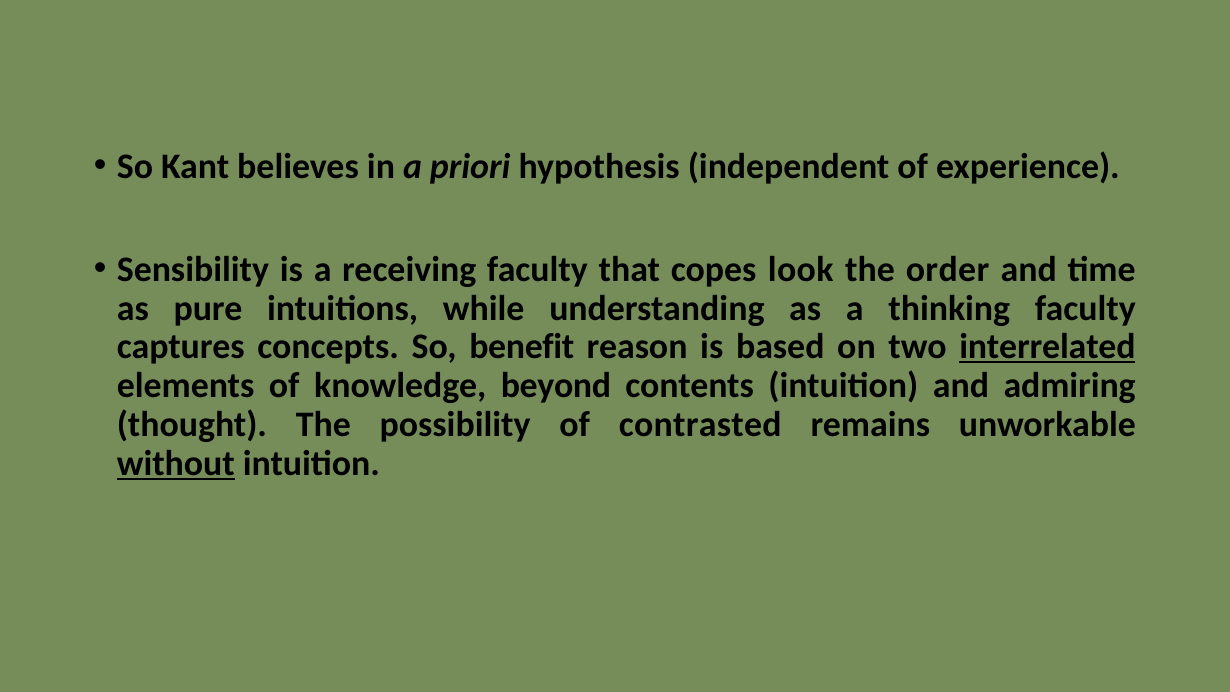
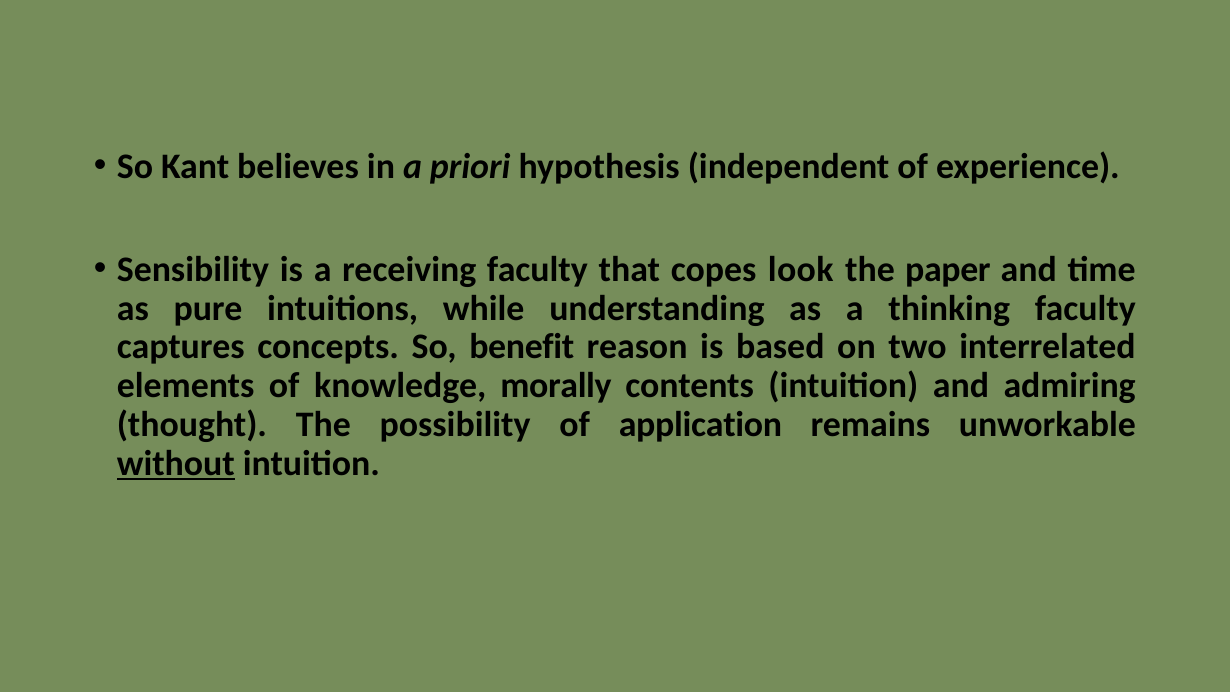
order: order -> paper
interrelated underline: present -> none
beyond: beyond -> morally
contrasted: contrasted -> application
